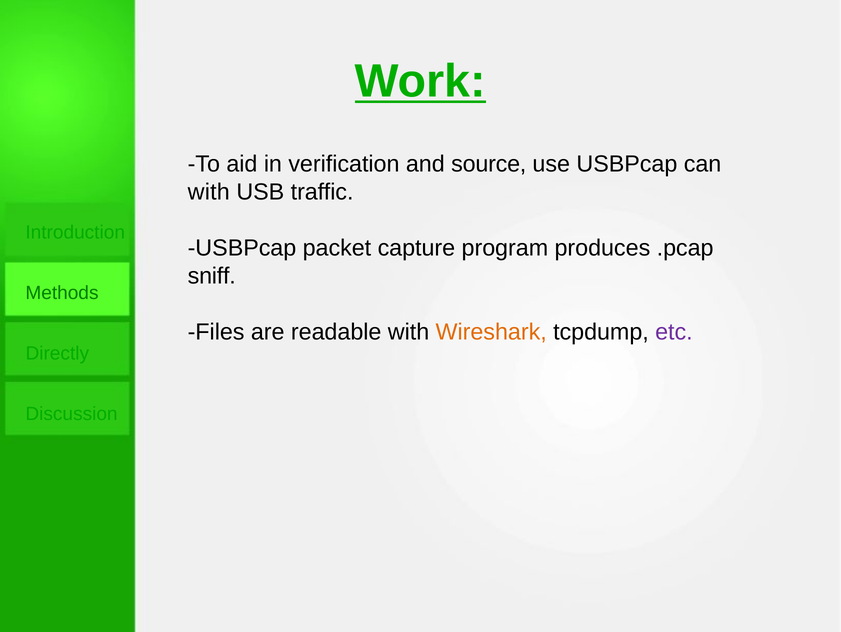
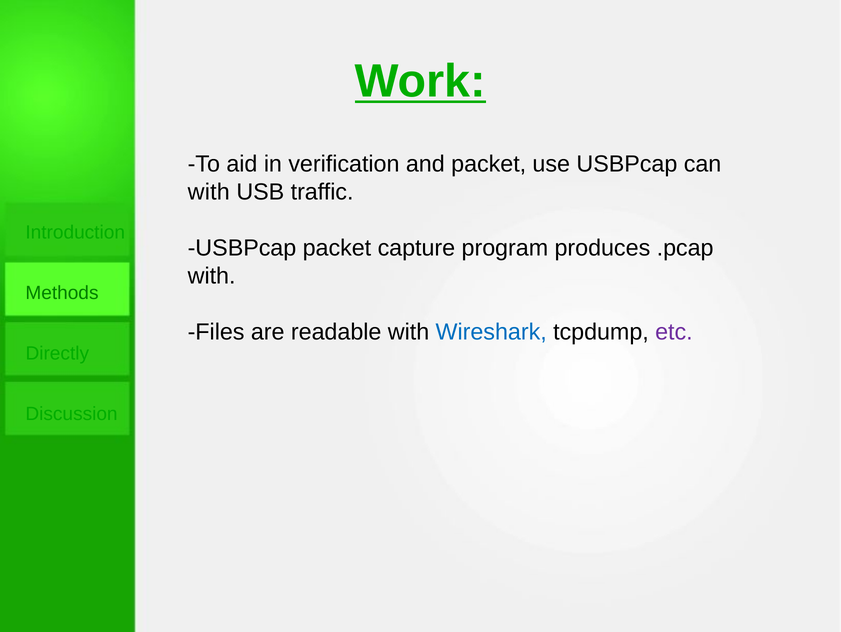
and source: source -> packet
sniff at (212, 275): sniff -> with
Wireshark colour: orange -> blue
